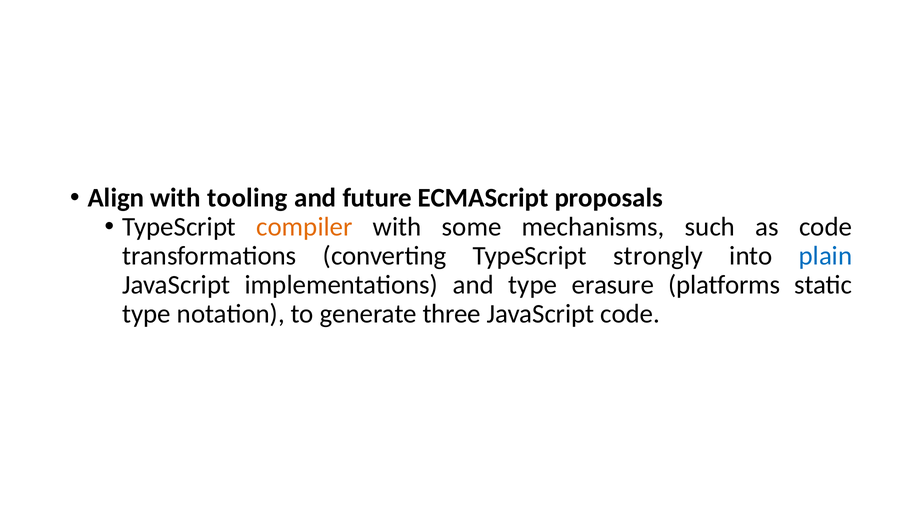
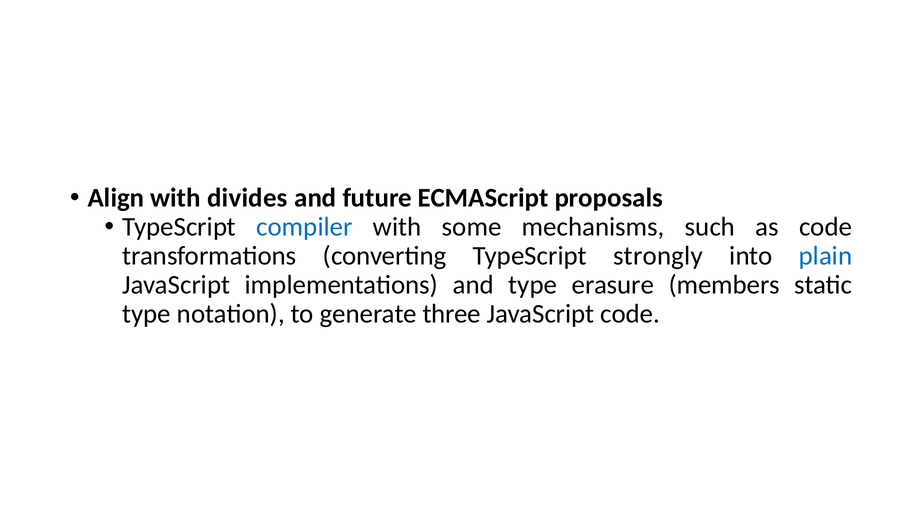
tooling: tooling -> divides
compiler colour: orange -> blue
platforms: platforms -> members
